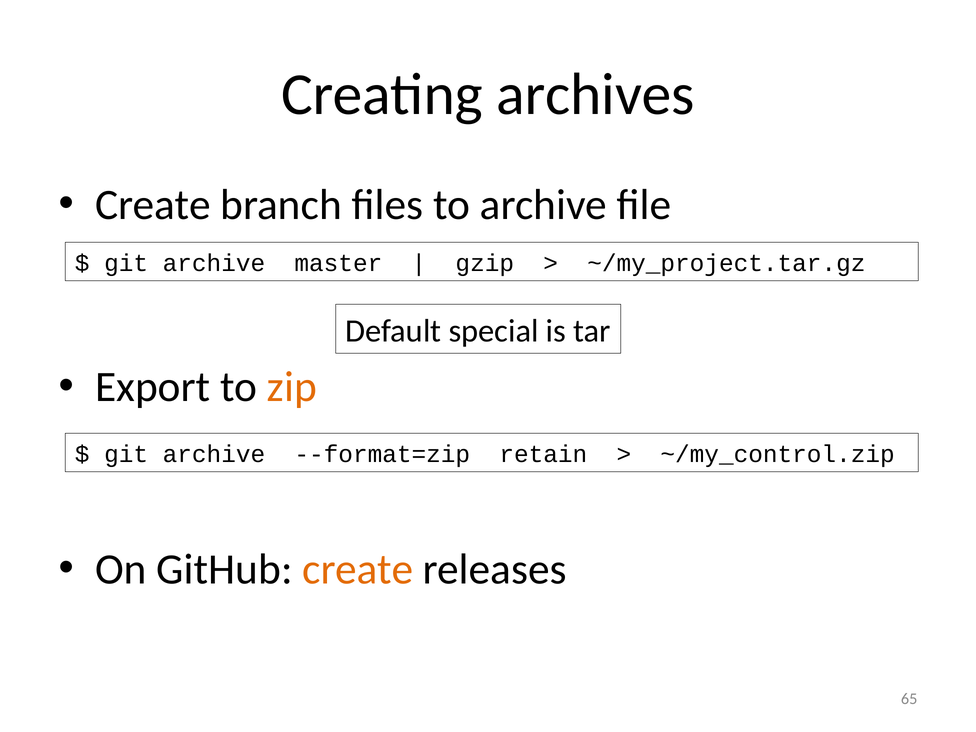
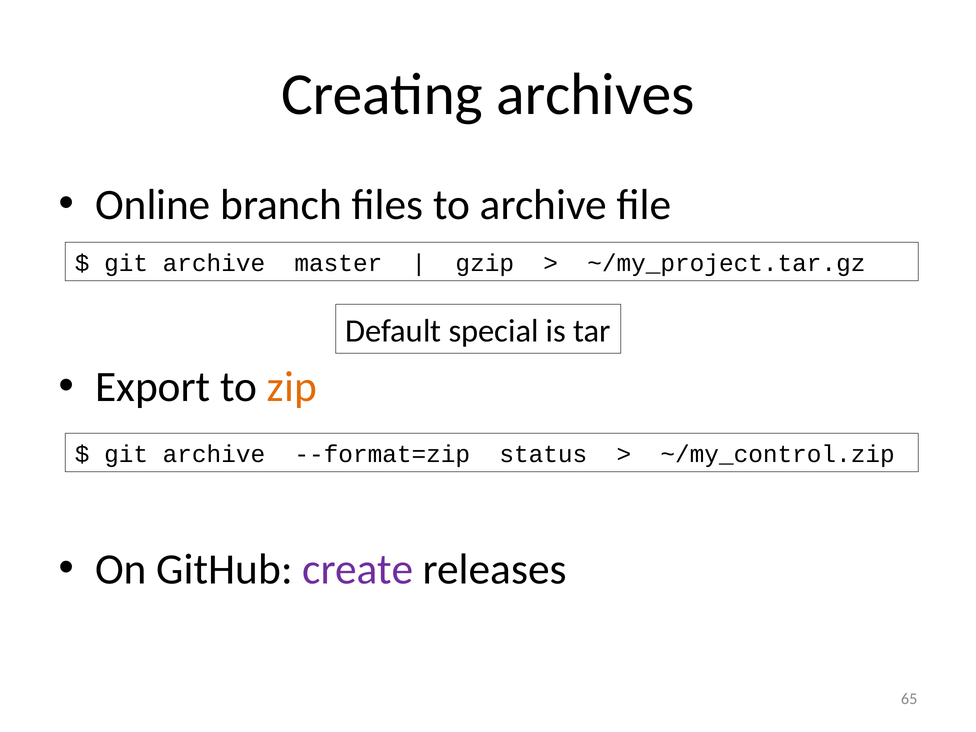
Create at (153, 205): Create -> Online
retain: retain -> status
create at (358, 569) colour: orange -> purple
